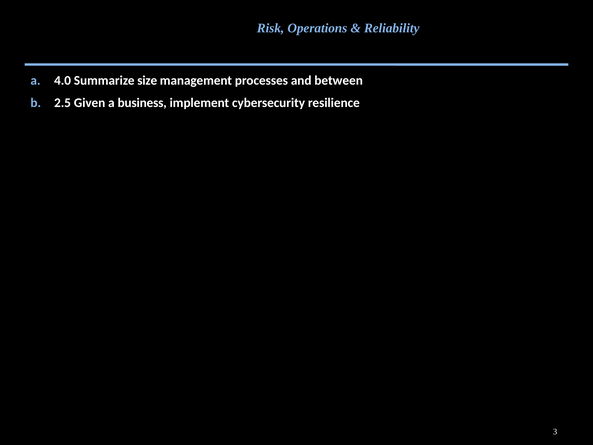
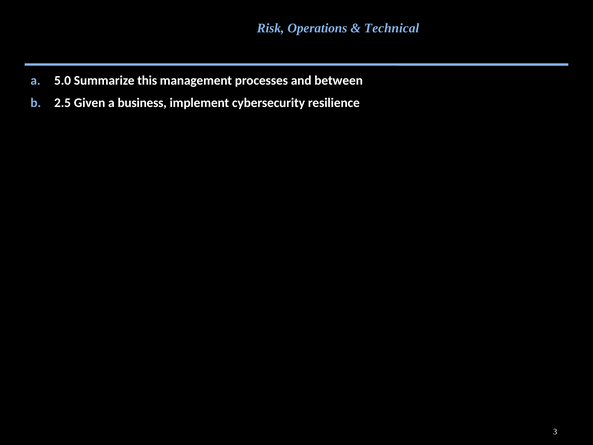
Reliability: Reliability -> Technical
4.0: 4.0 -> 5.0
size: size -> this
